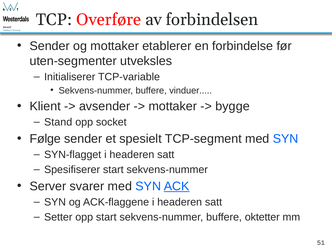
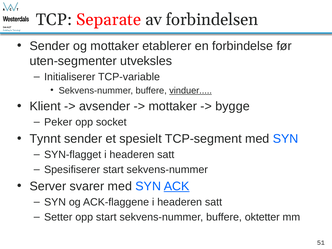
Overføre: Overføre -> Separate
vinduer underline: none -> present
Stand: Stand -> Peker
Følge: Følge -> Tynnt
